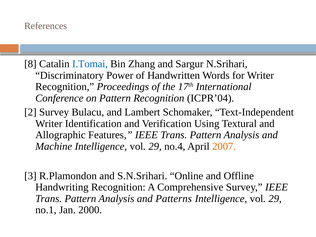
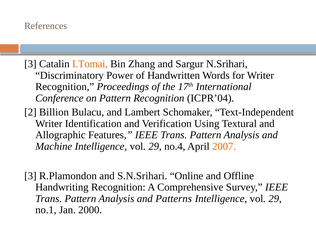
8 at (30, 64): 8 -> 3
I.Tomai colour: blue -> orange
2 Survey: Survey -> Billion
